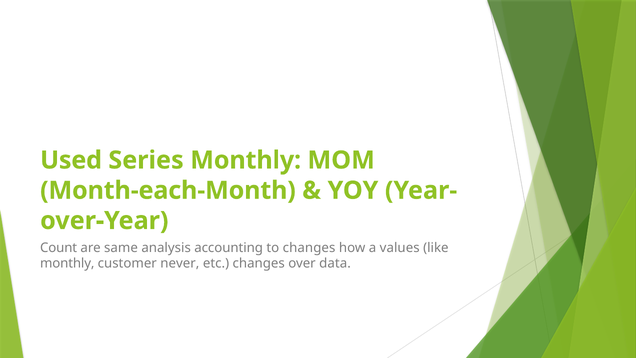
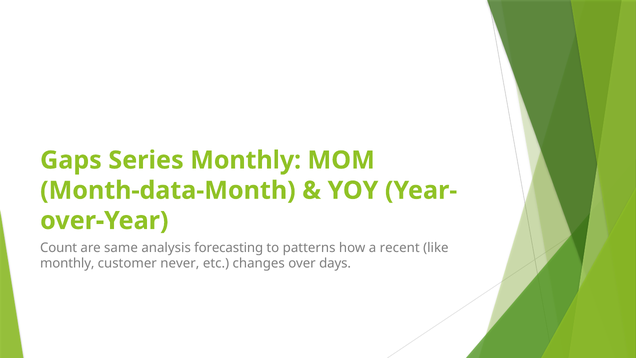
Used: Used -> Gaps
Month-each-Month: Month-each-Month -> Month-data-Month
accounting: accounting -> forecasting
to changes: changes -> patterns
values: values -> recent
data: data -> days
